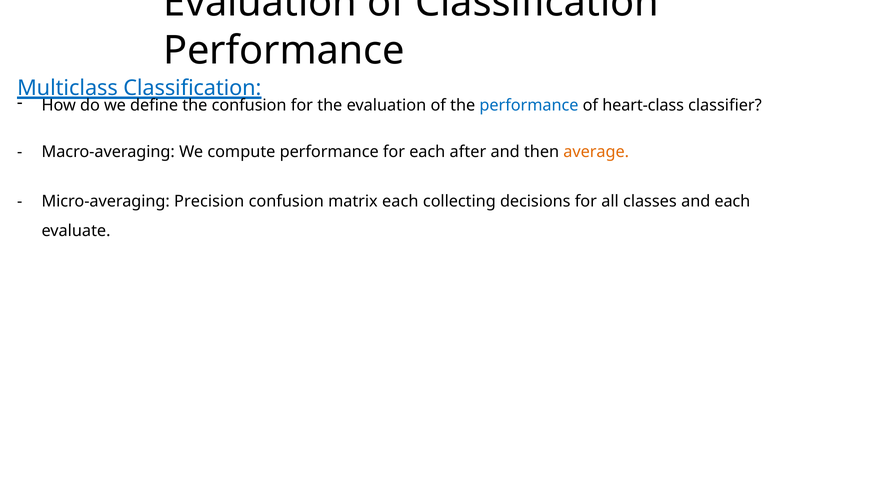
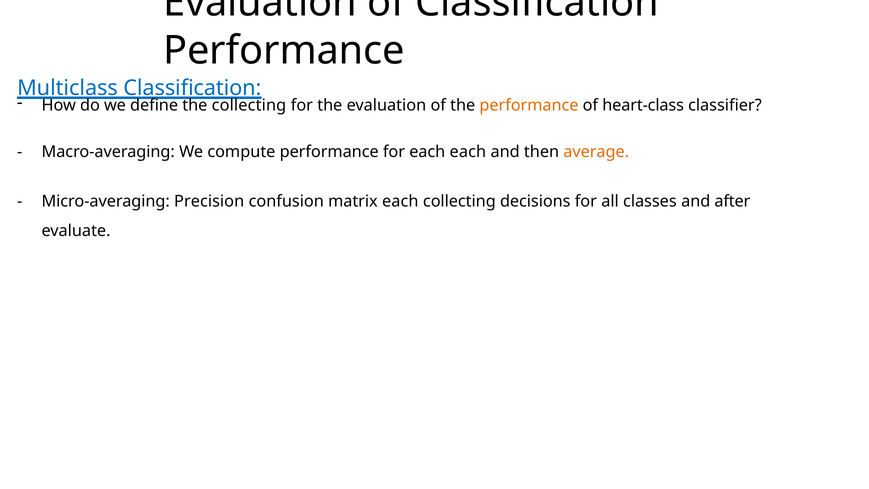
the confusion: confusion -> collecting
performance at (529, 106) colour: blue -> orange
each after: after -> each
and each: each -> after
